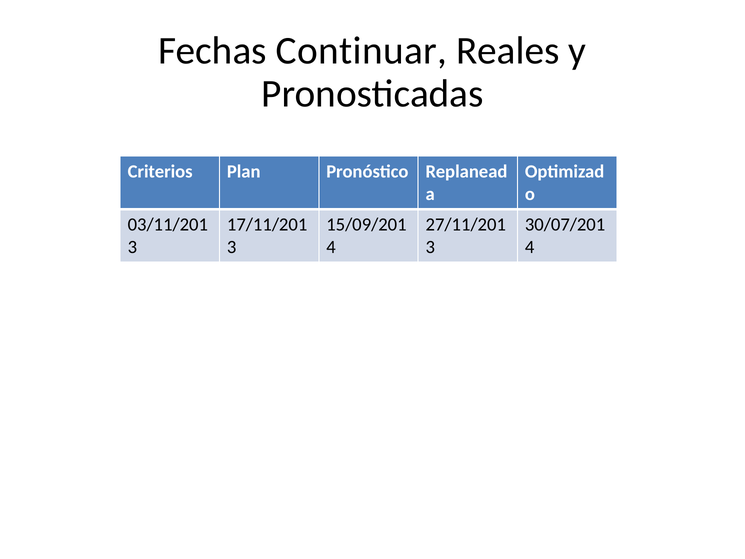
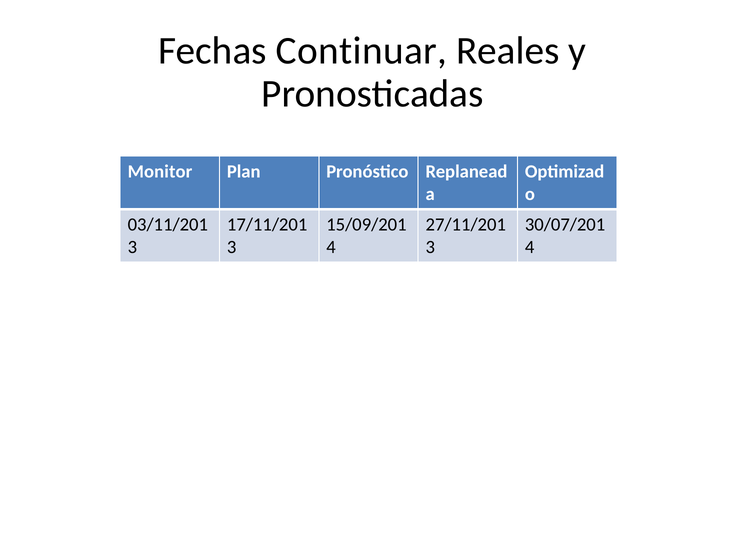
Criterios: Criterios -> Monitor
